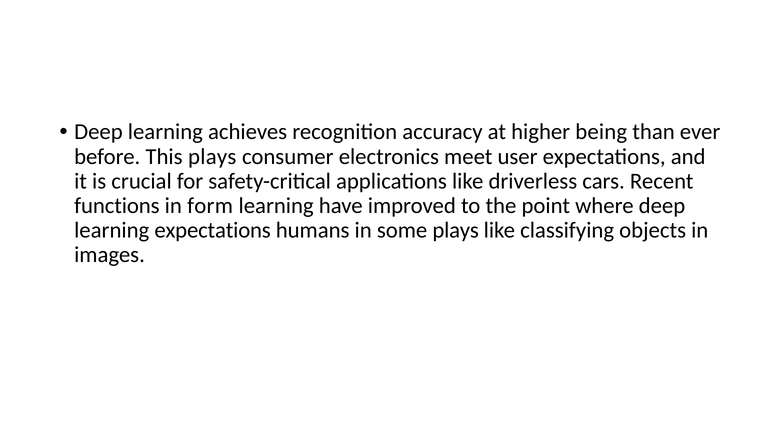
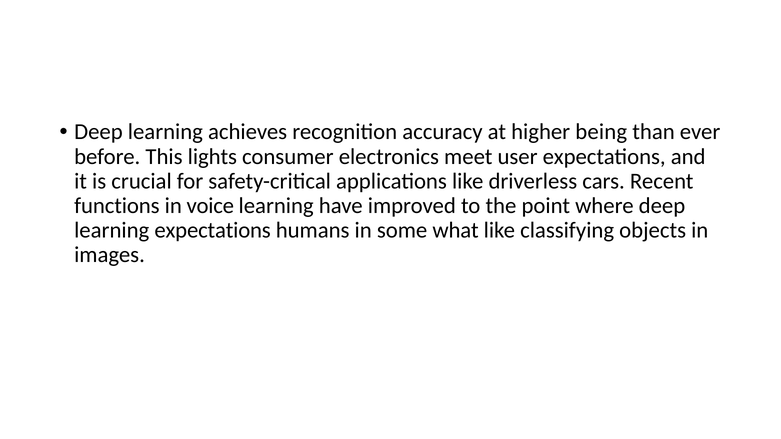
This plays: plays -> lights
form: form -> voice
some plays: plays -> what
